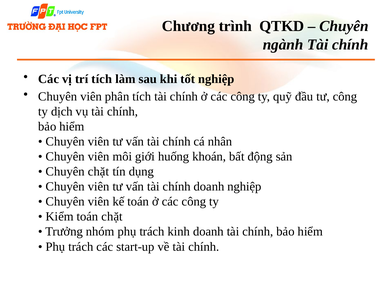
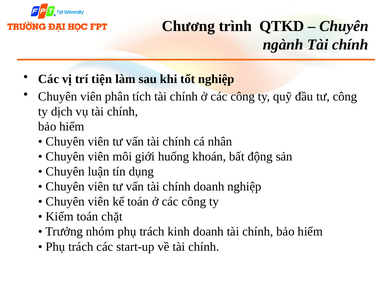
trí tích: tích -> tiện
Chuyên chặt: chặt -> luận
